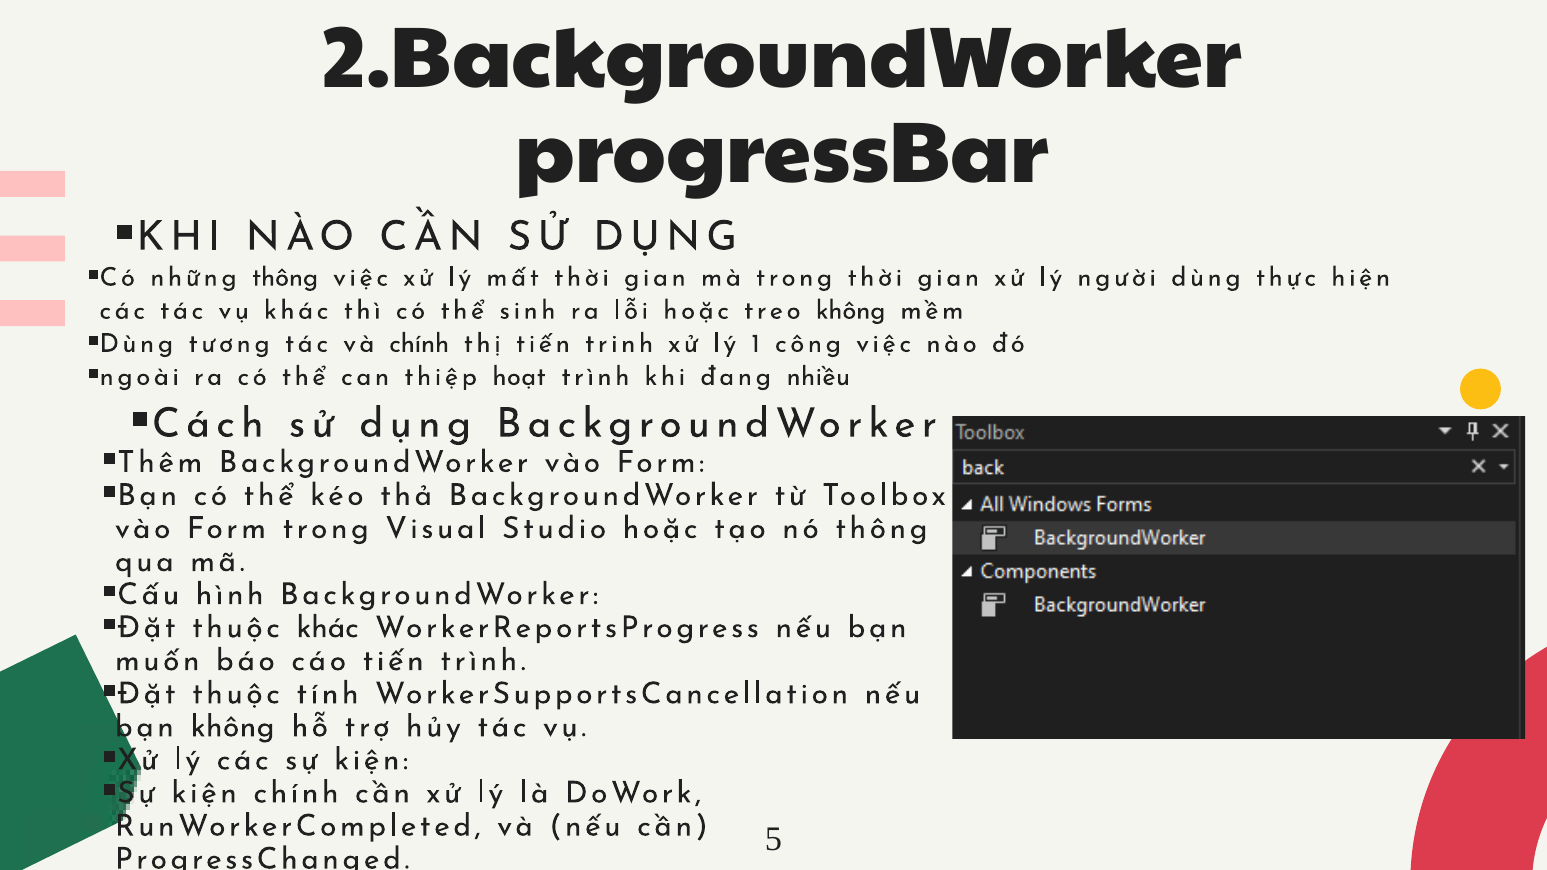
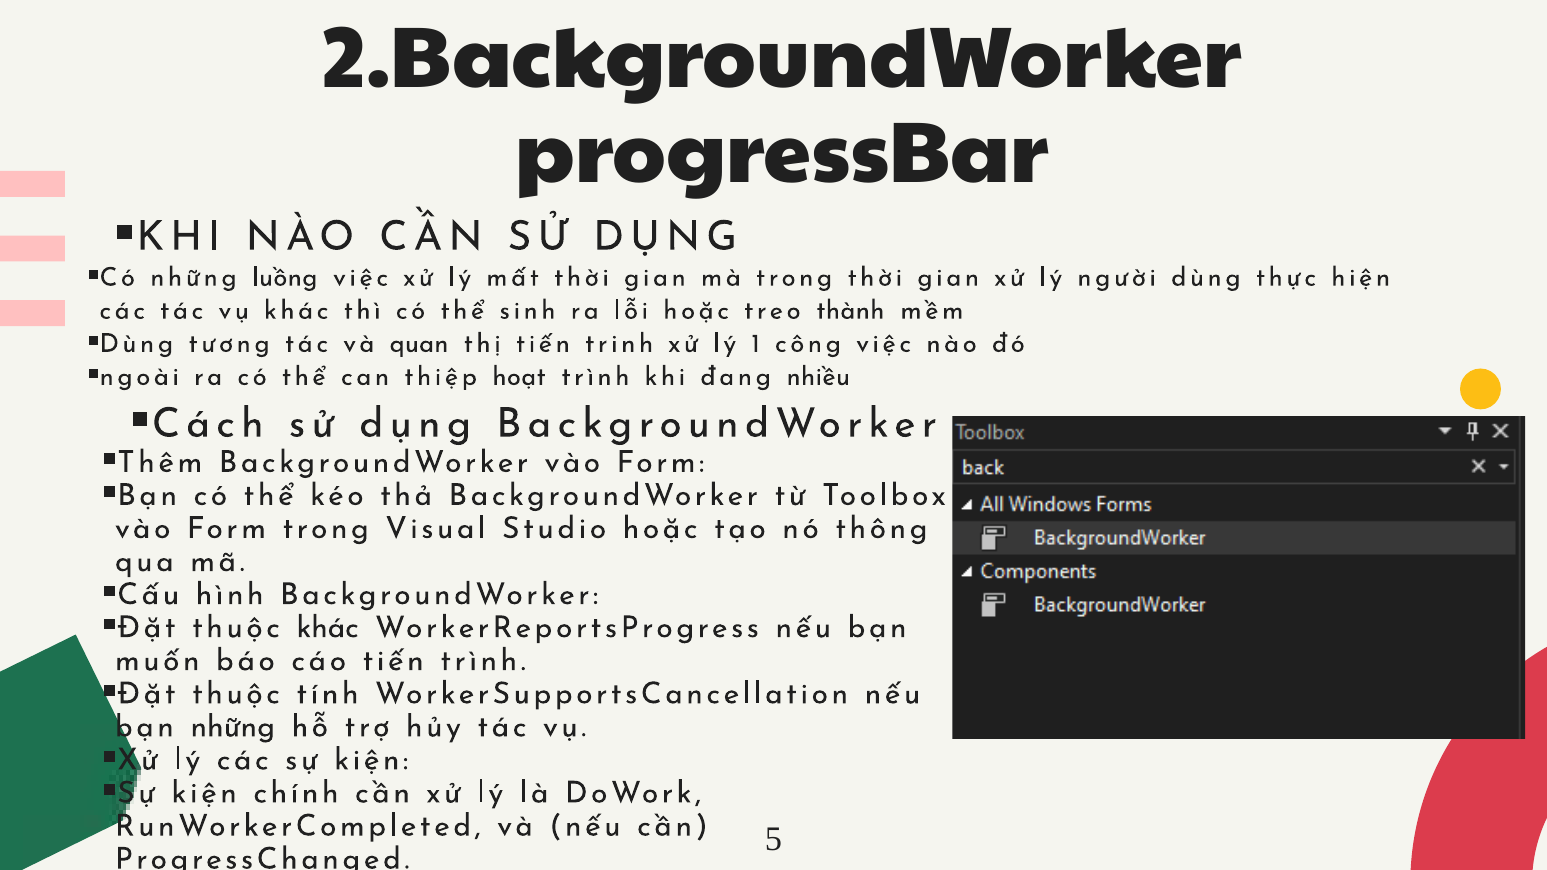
những thông: thông -> luồng
treo không: không -> thành
và chính: chính -> quan
bạn không: không -> những
